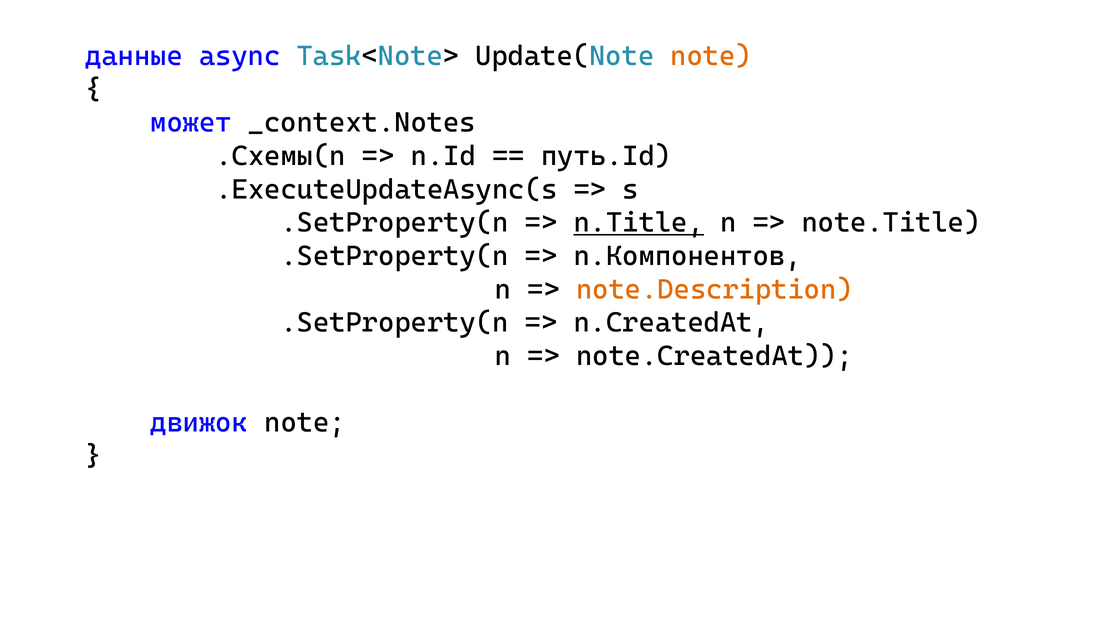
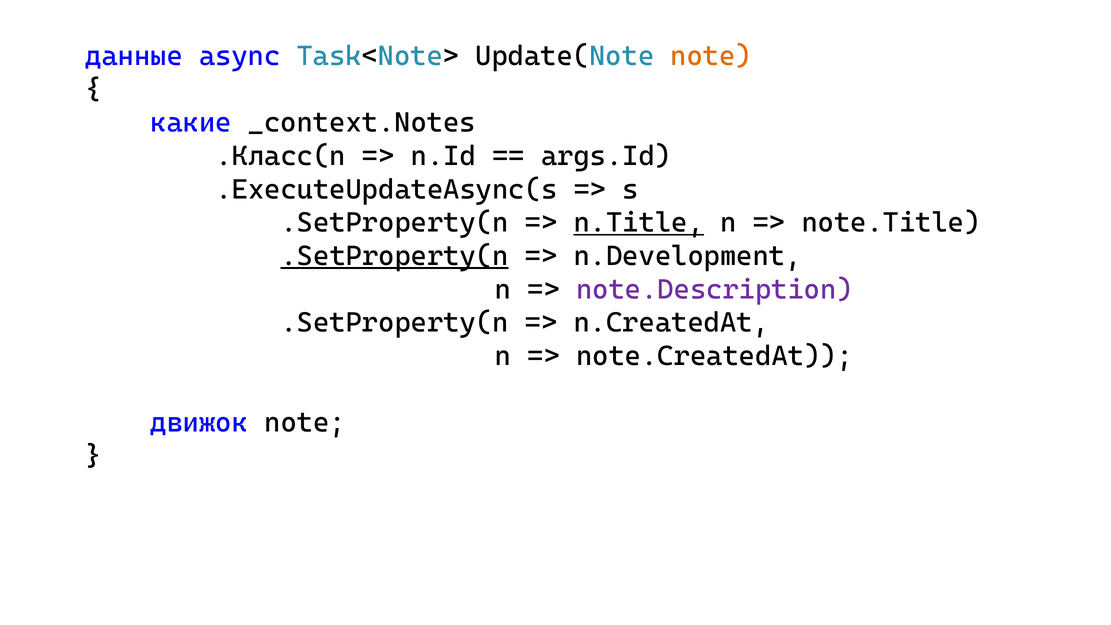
может: может -> какие
.Схемы(n: .Схемы(n -> .Класс(n
путь.Id: путь.Id -> args.Id
.SetProperty(n at (395, 256) underline: none -> present
n.Компонентов: n.Компонентов -> n.Development
note.Description colour: orange -> purple
